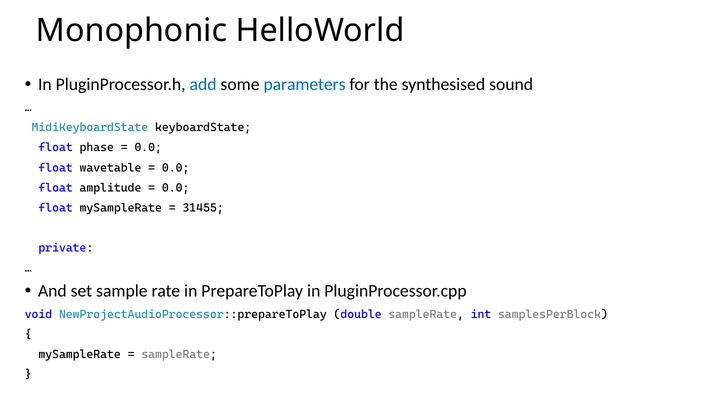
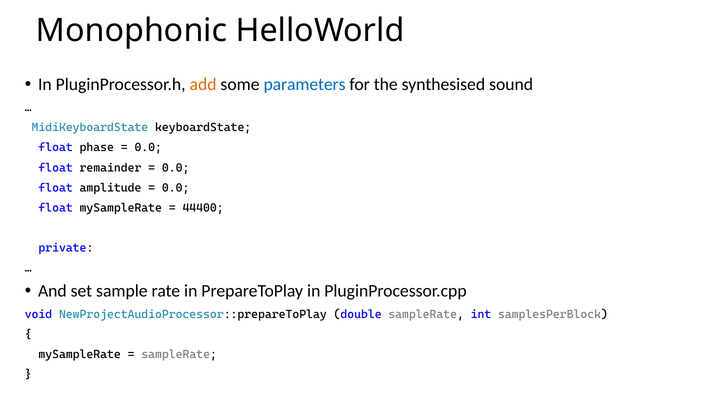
add colour: blue -> orange
wavetable: wavetable -> remainder
31455: 31455 -> 44400
